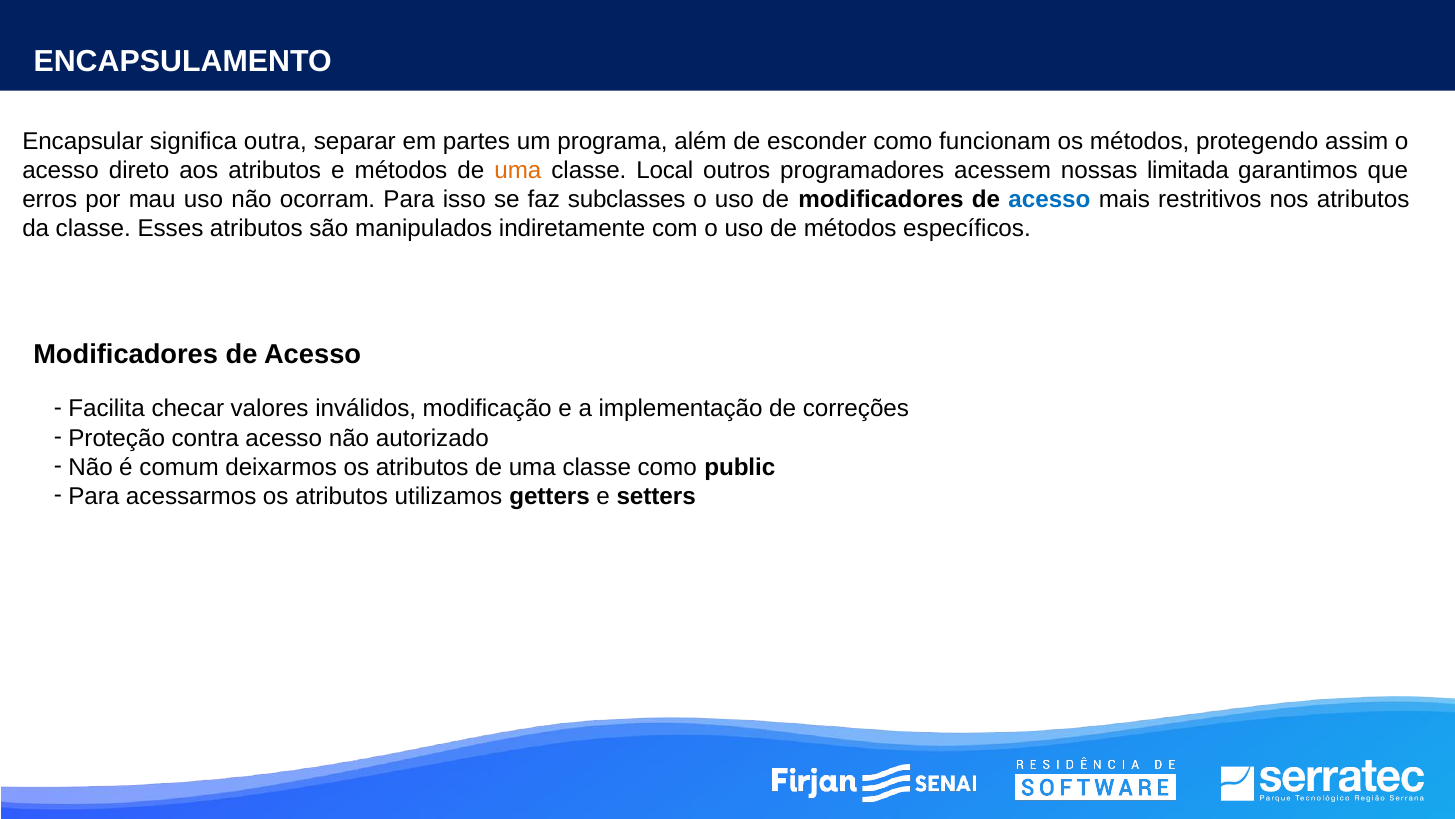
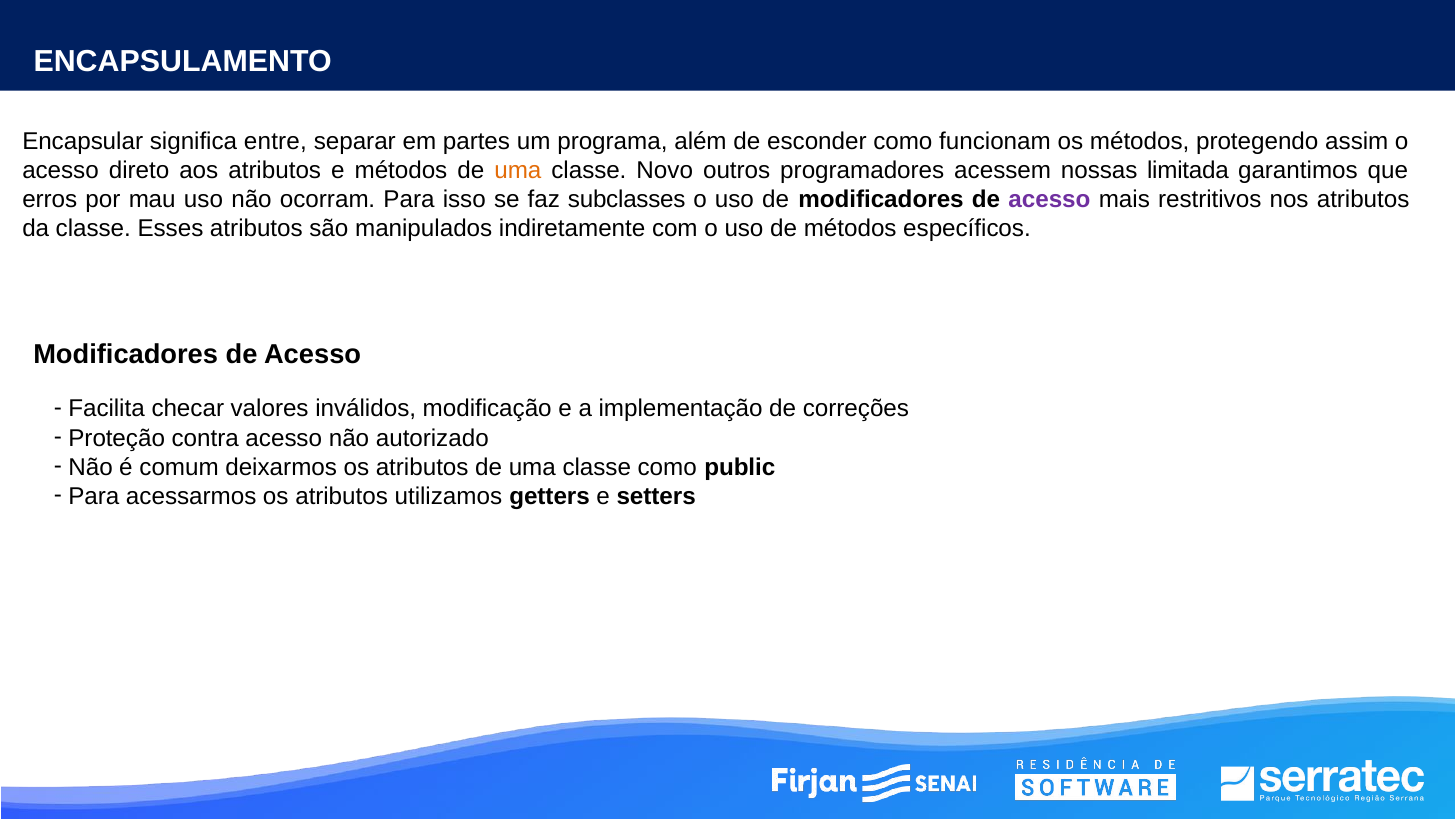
outra: outra -> entre
Local: Local -> Novo
acesso at (1049, 199) colour: blue -> purple
